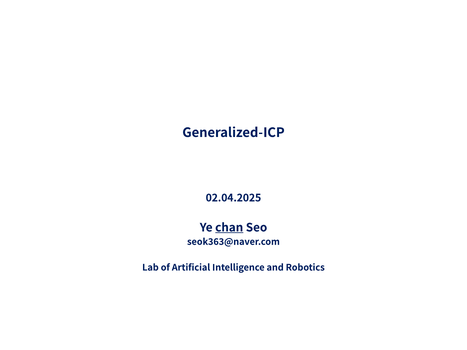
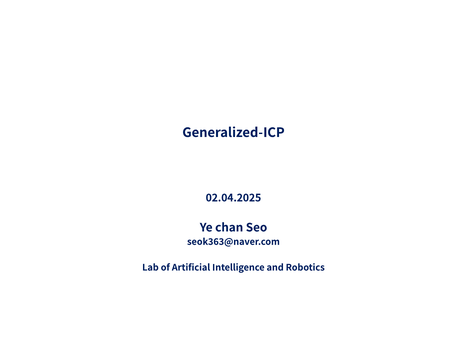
chan underline: present -> none
